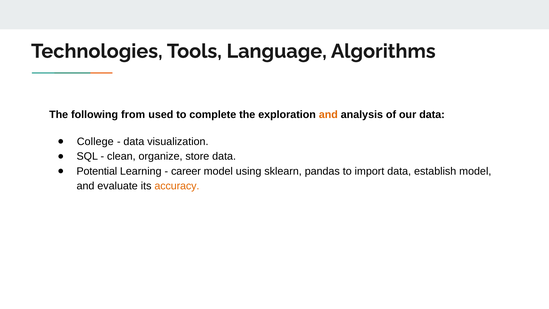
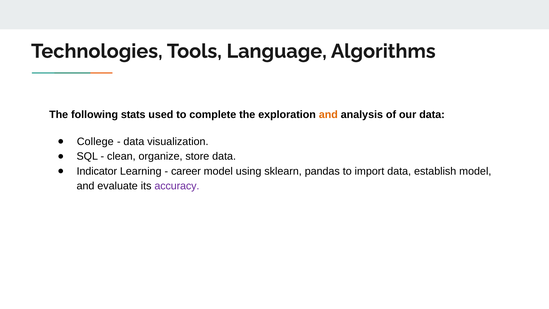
from: from -> stats
Potential: Potential -> Indicator
accuracy colour: orange -> purple
